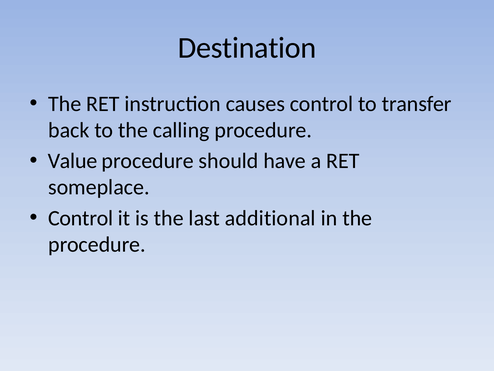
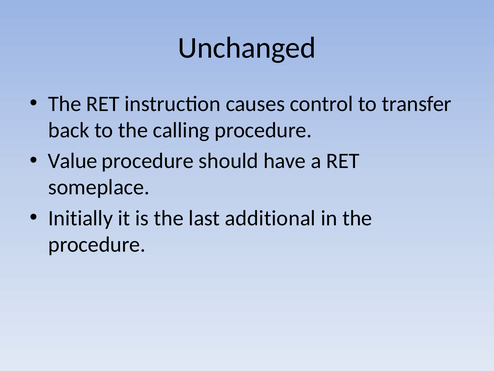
Destination: Destination -> Unchanged
Control at (81, 218): Control -> Initially
